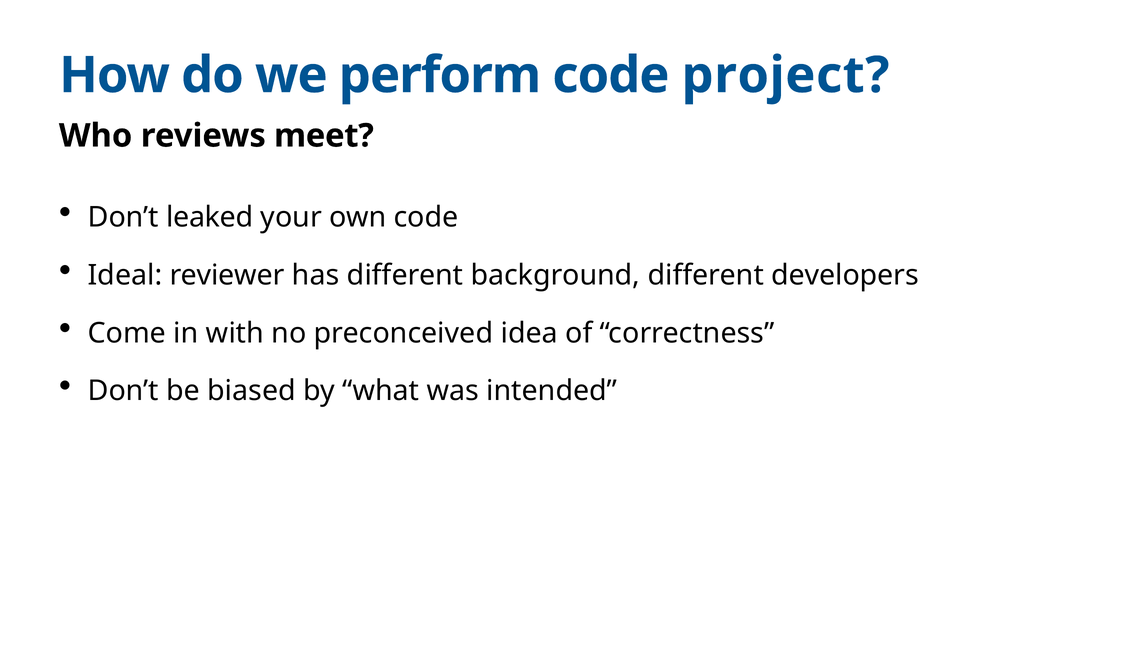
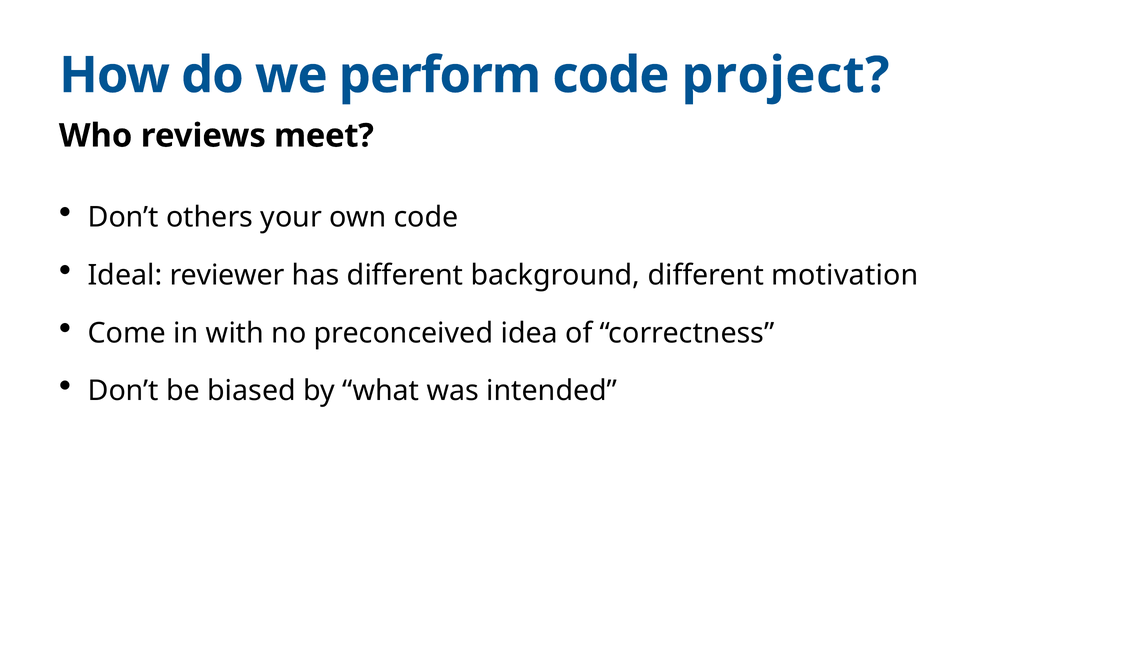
leaked: leaked -> others
developers: developers -> motivation
